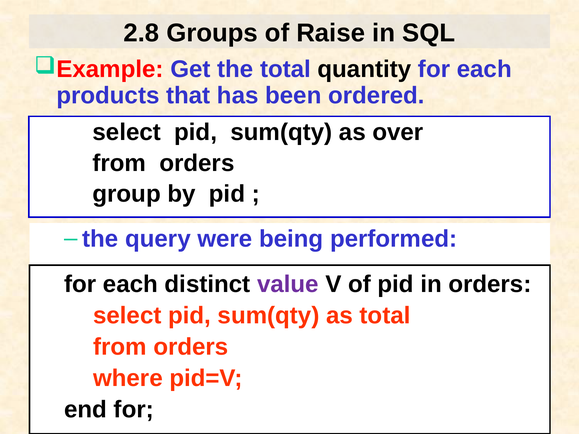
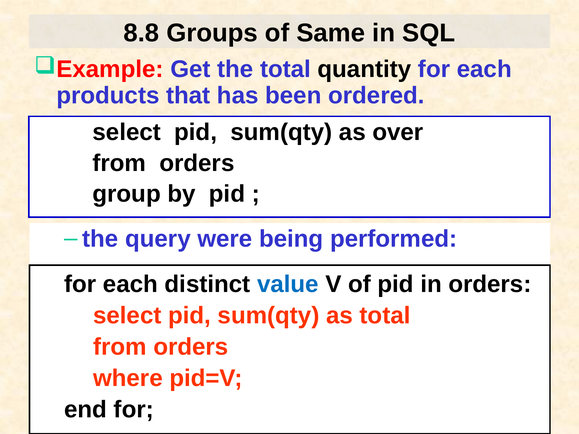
2.8: 2.8 -> 8.8
Raise: Raise -> Same
value colour: purple -> blue
